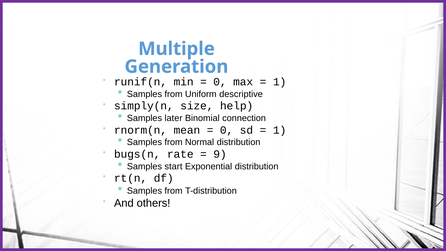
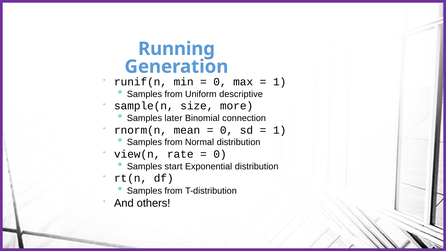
Multiple: Multiple -> Running
simply(n: simply(n -> sample(n
help: help -> more
bugs(n: bugs(n -> view(n
9 at (220, 154): 9 -> 0
